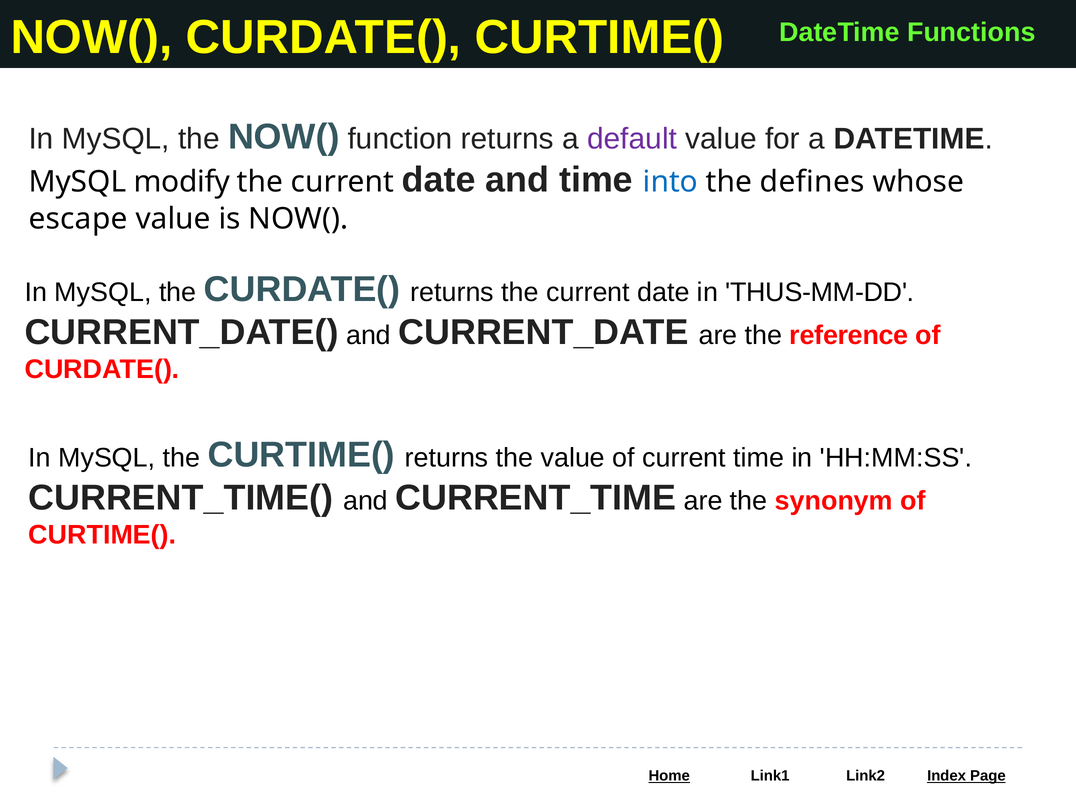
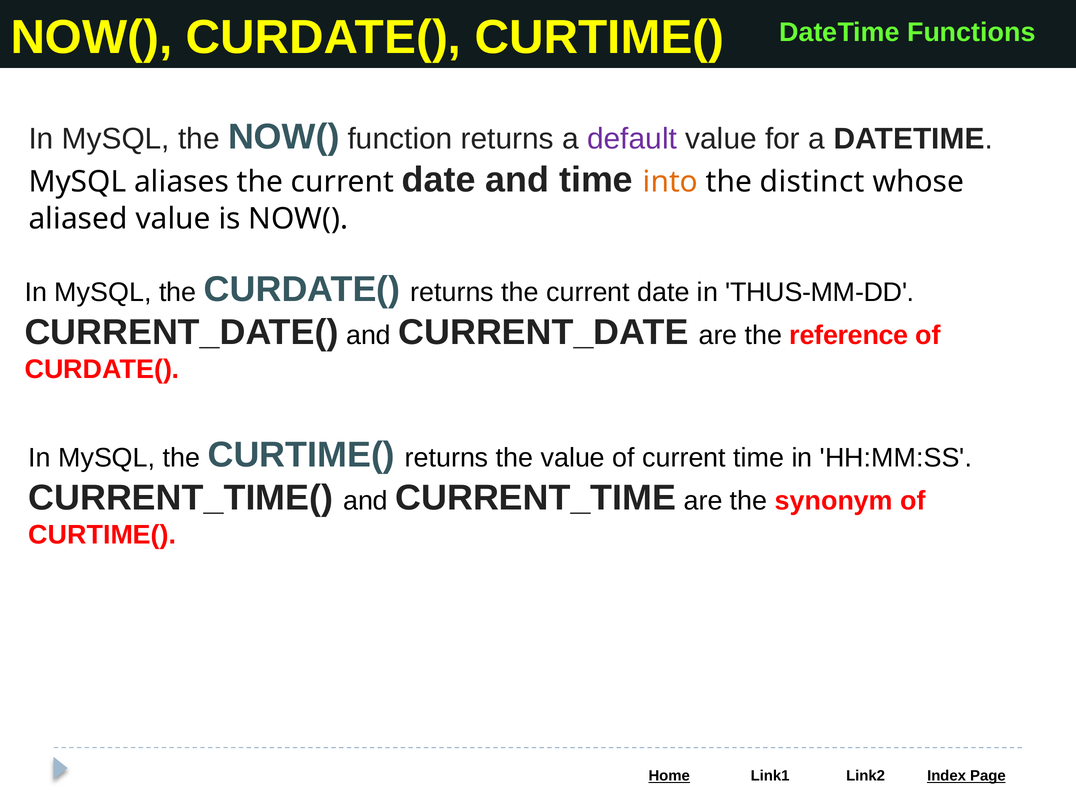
modify: modify -> aliases
into colour: blue -> orange
defines: defines -> distinct
escape: escape -> aliased
